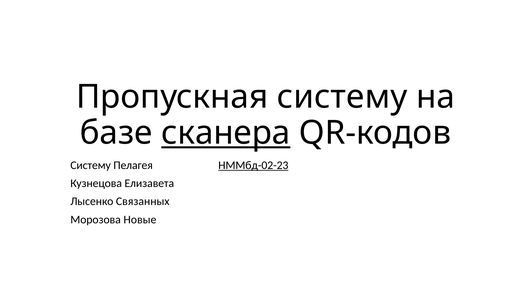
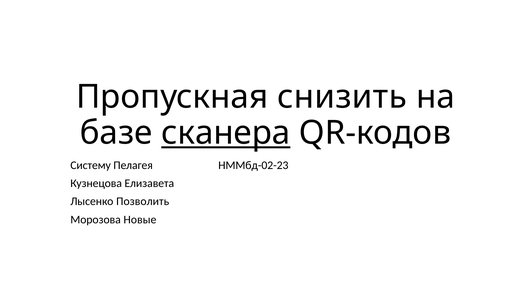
Пропускная систему: систему -> снизить
НММбд-02-23 underline: present -> none
Связанных: Связанных -> Позволить
